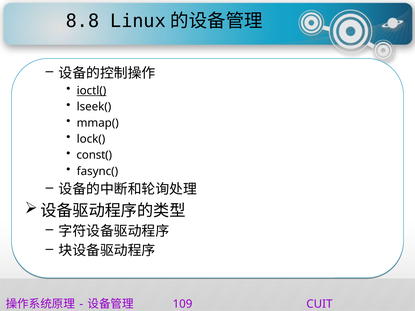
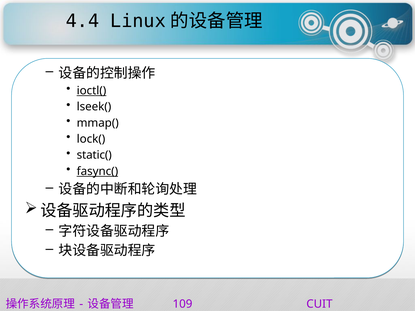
8.8: 8.8 -> 4.4
const(: const( -> static(
fasync( underline: none -> present
